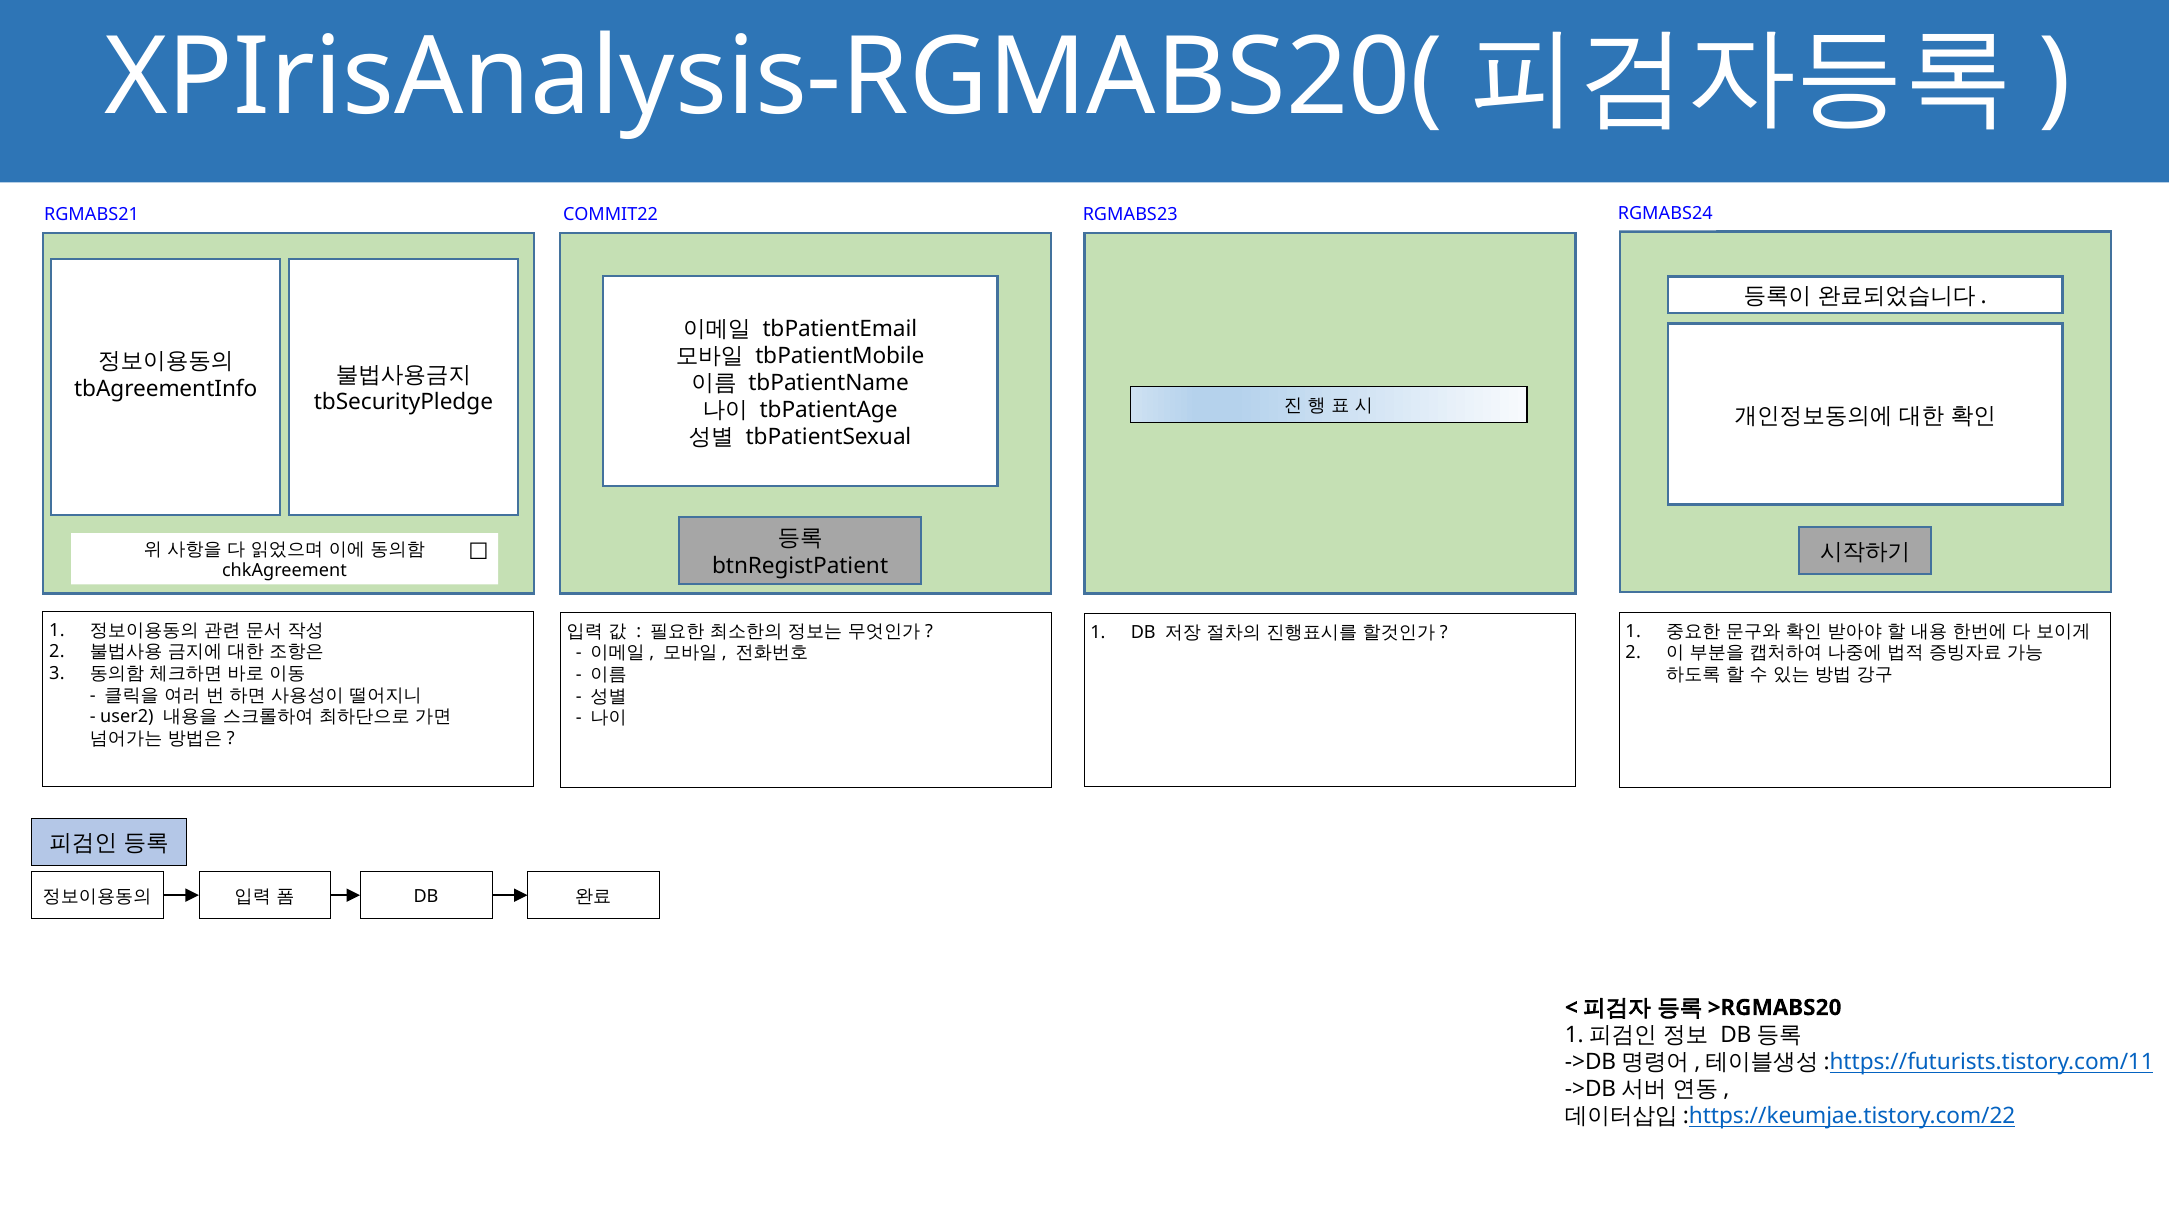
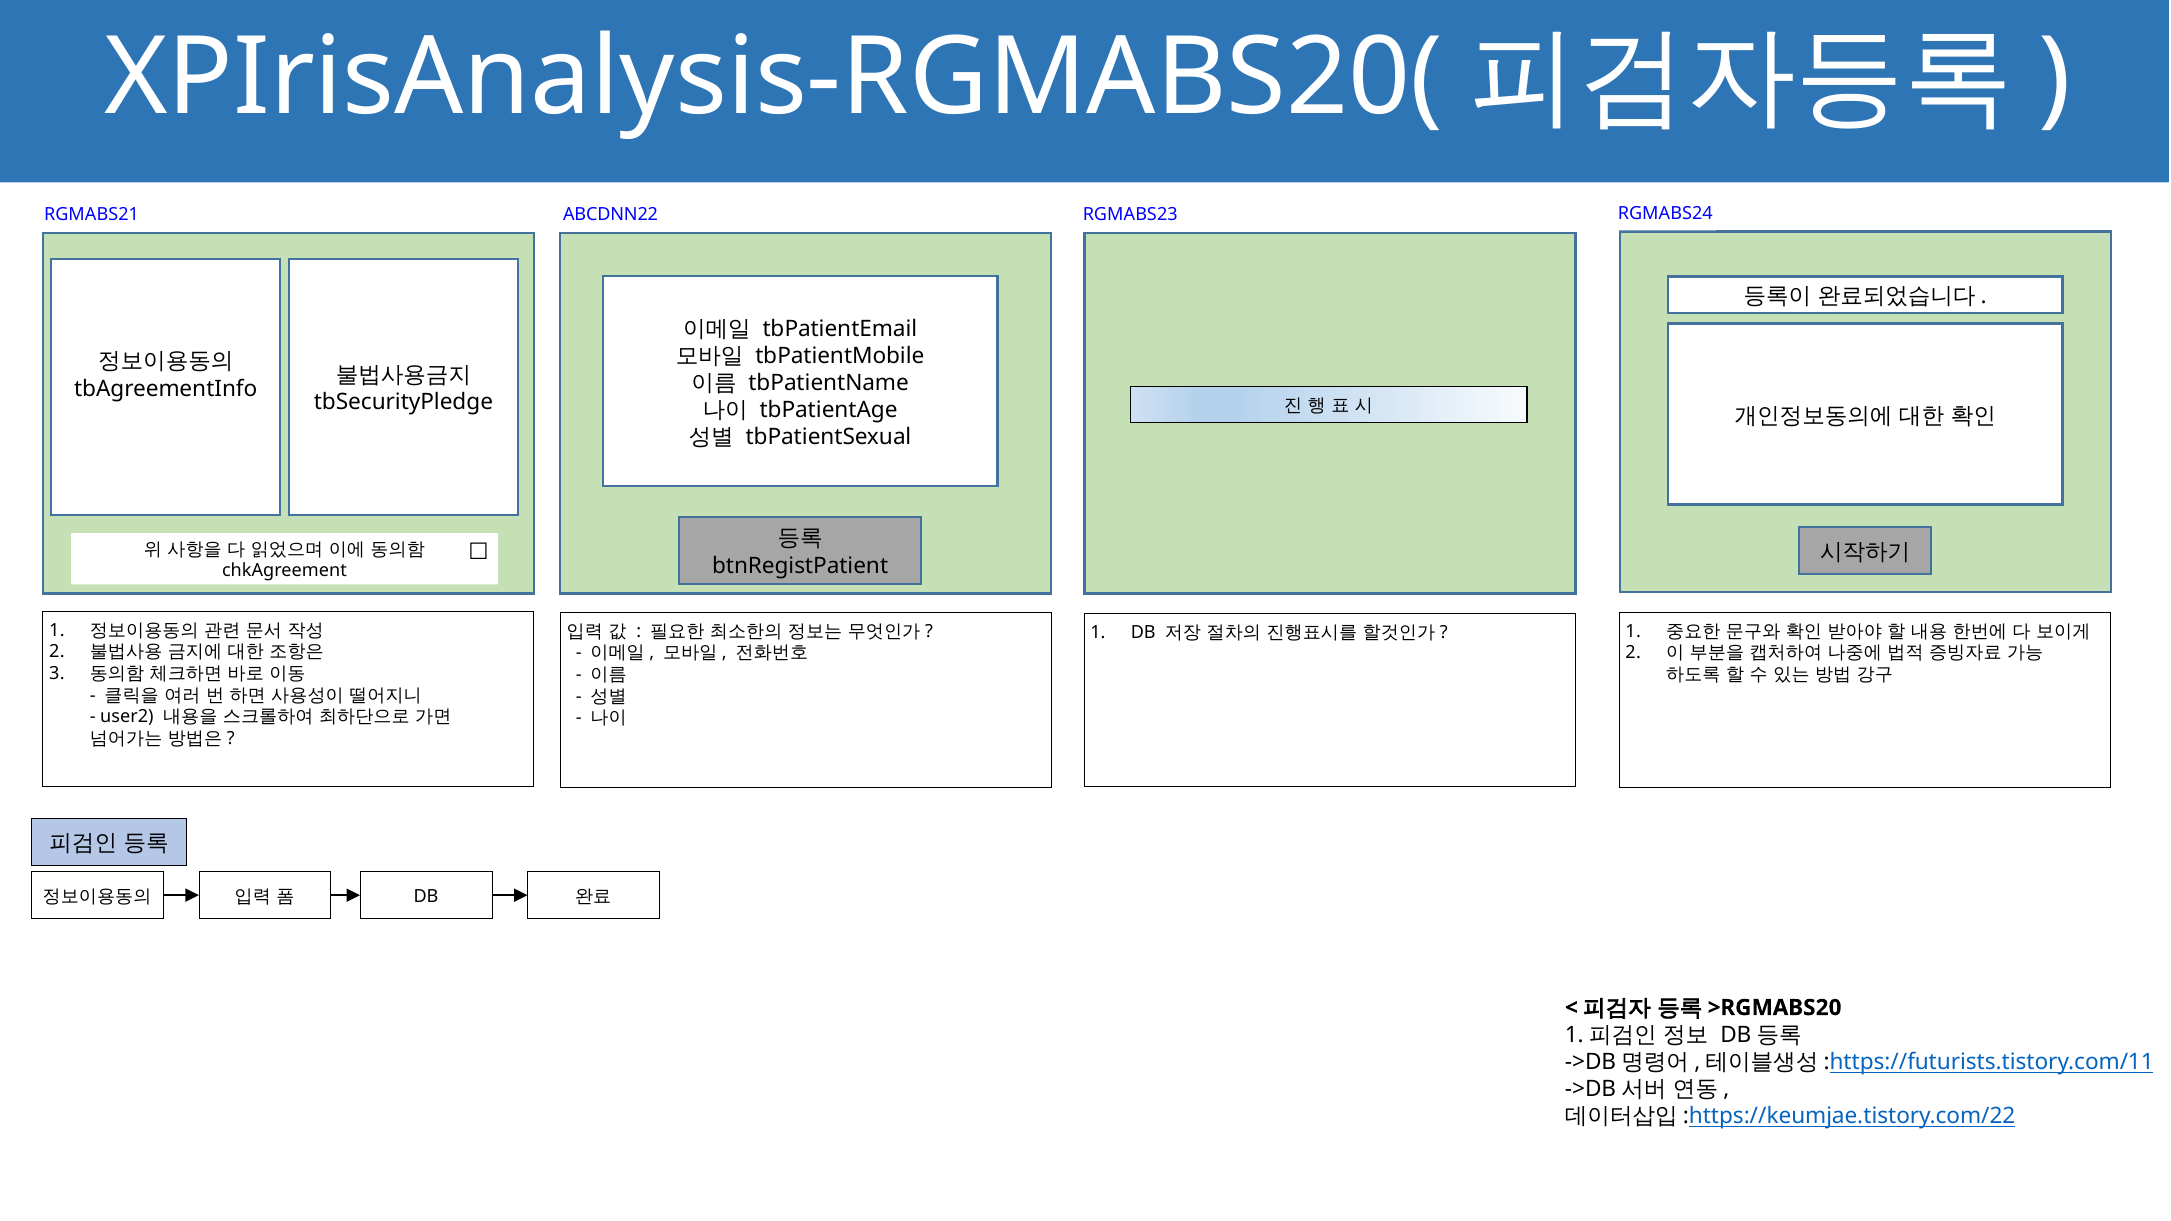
COMMIT22: COMMIT22 -> ABCDNN22
